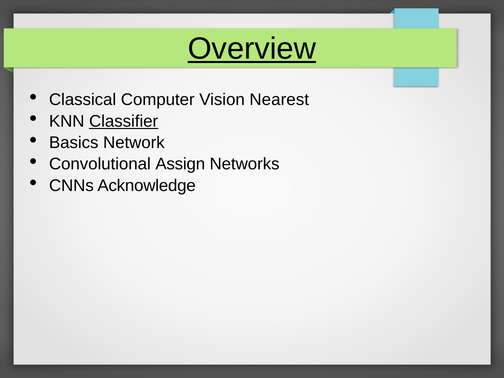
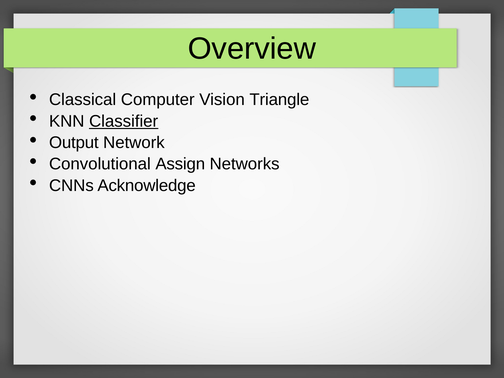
Overview underline: present -> none
Nearest: Nearest -> Triangle
Basics: Basics -> Output
